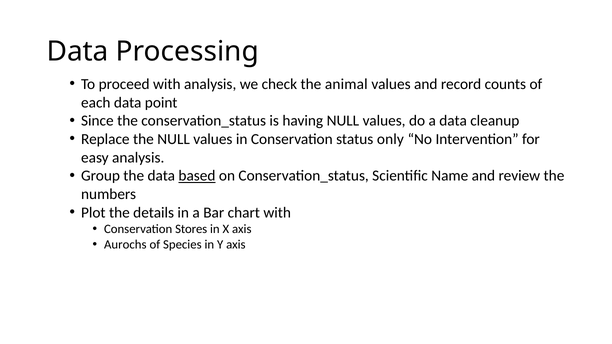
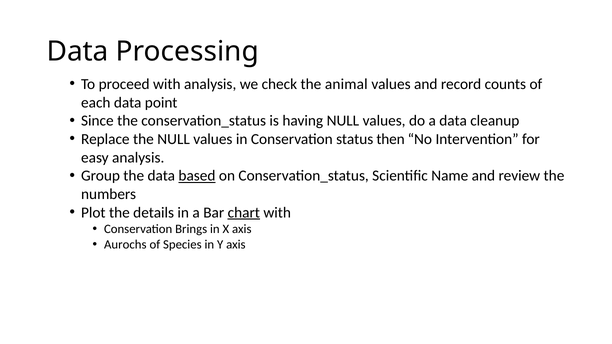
only: only -> then
chart underline: none -> present
Stores: Stores -> Brings
